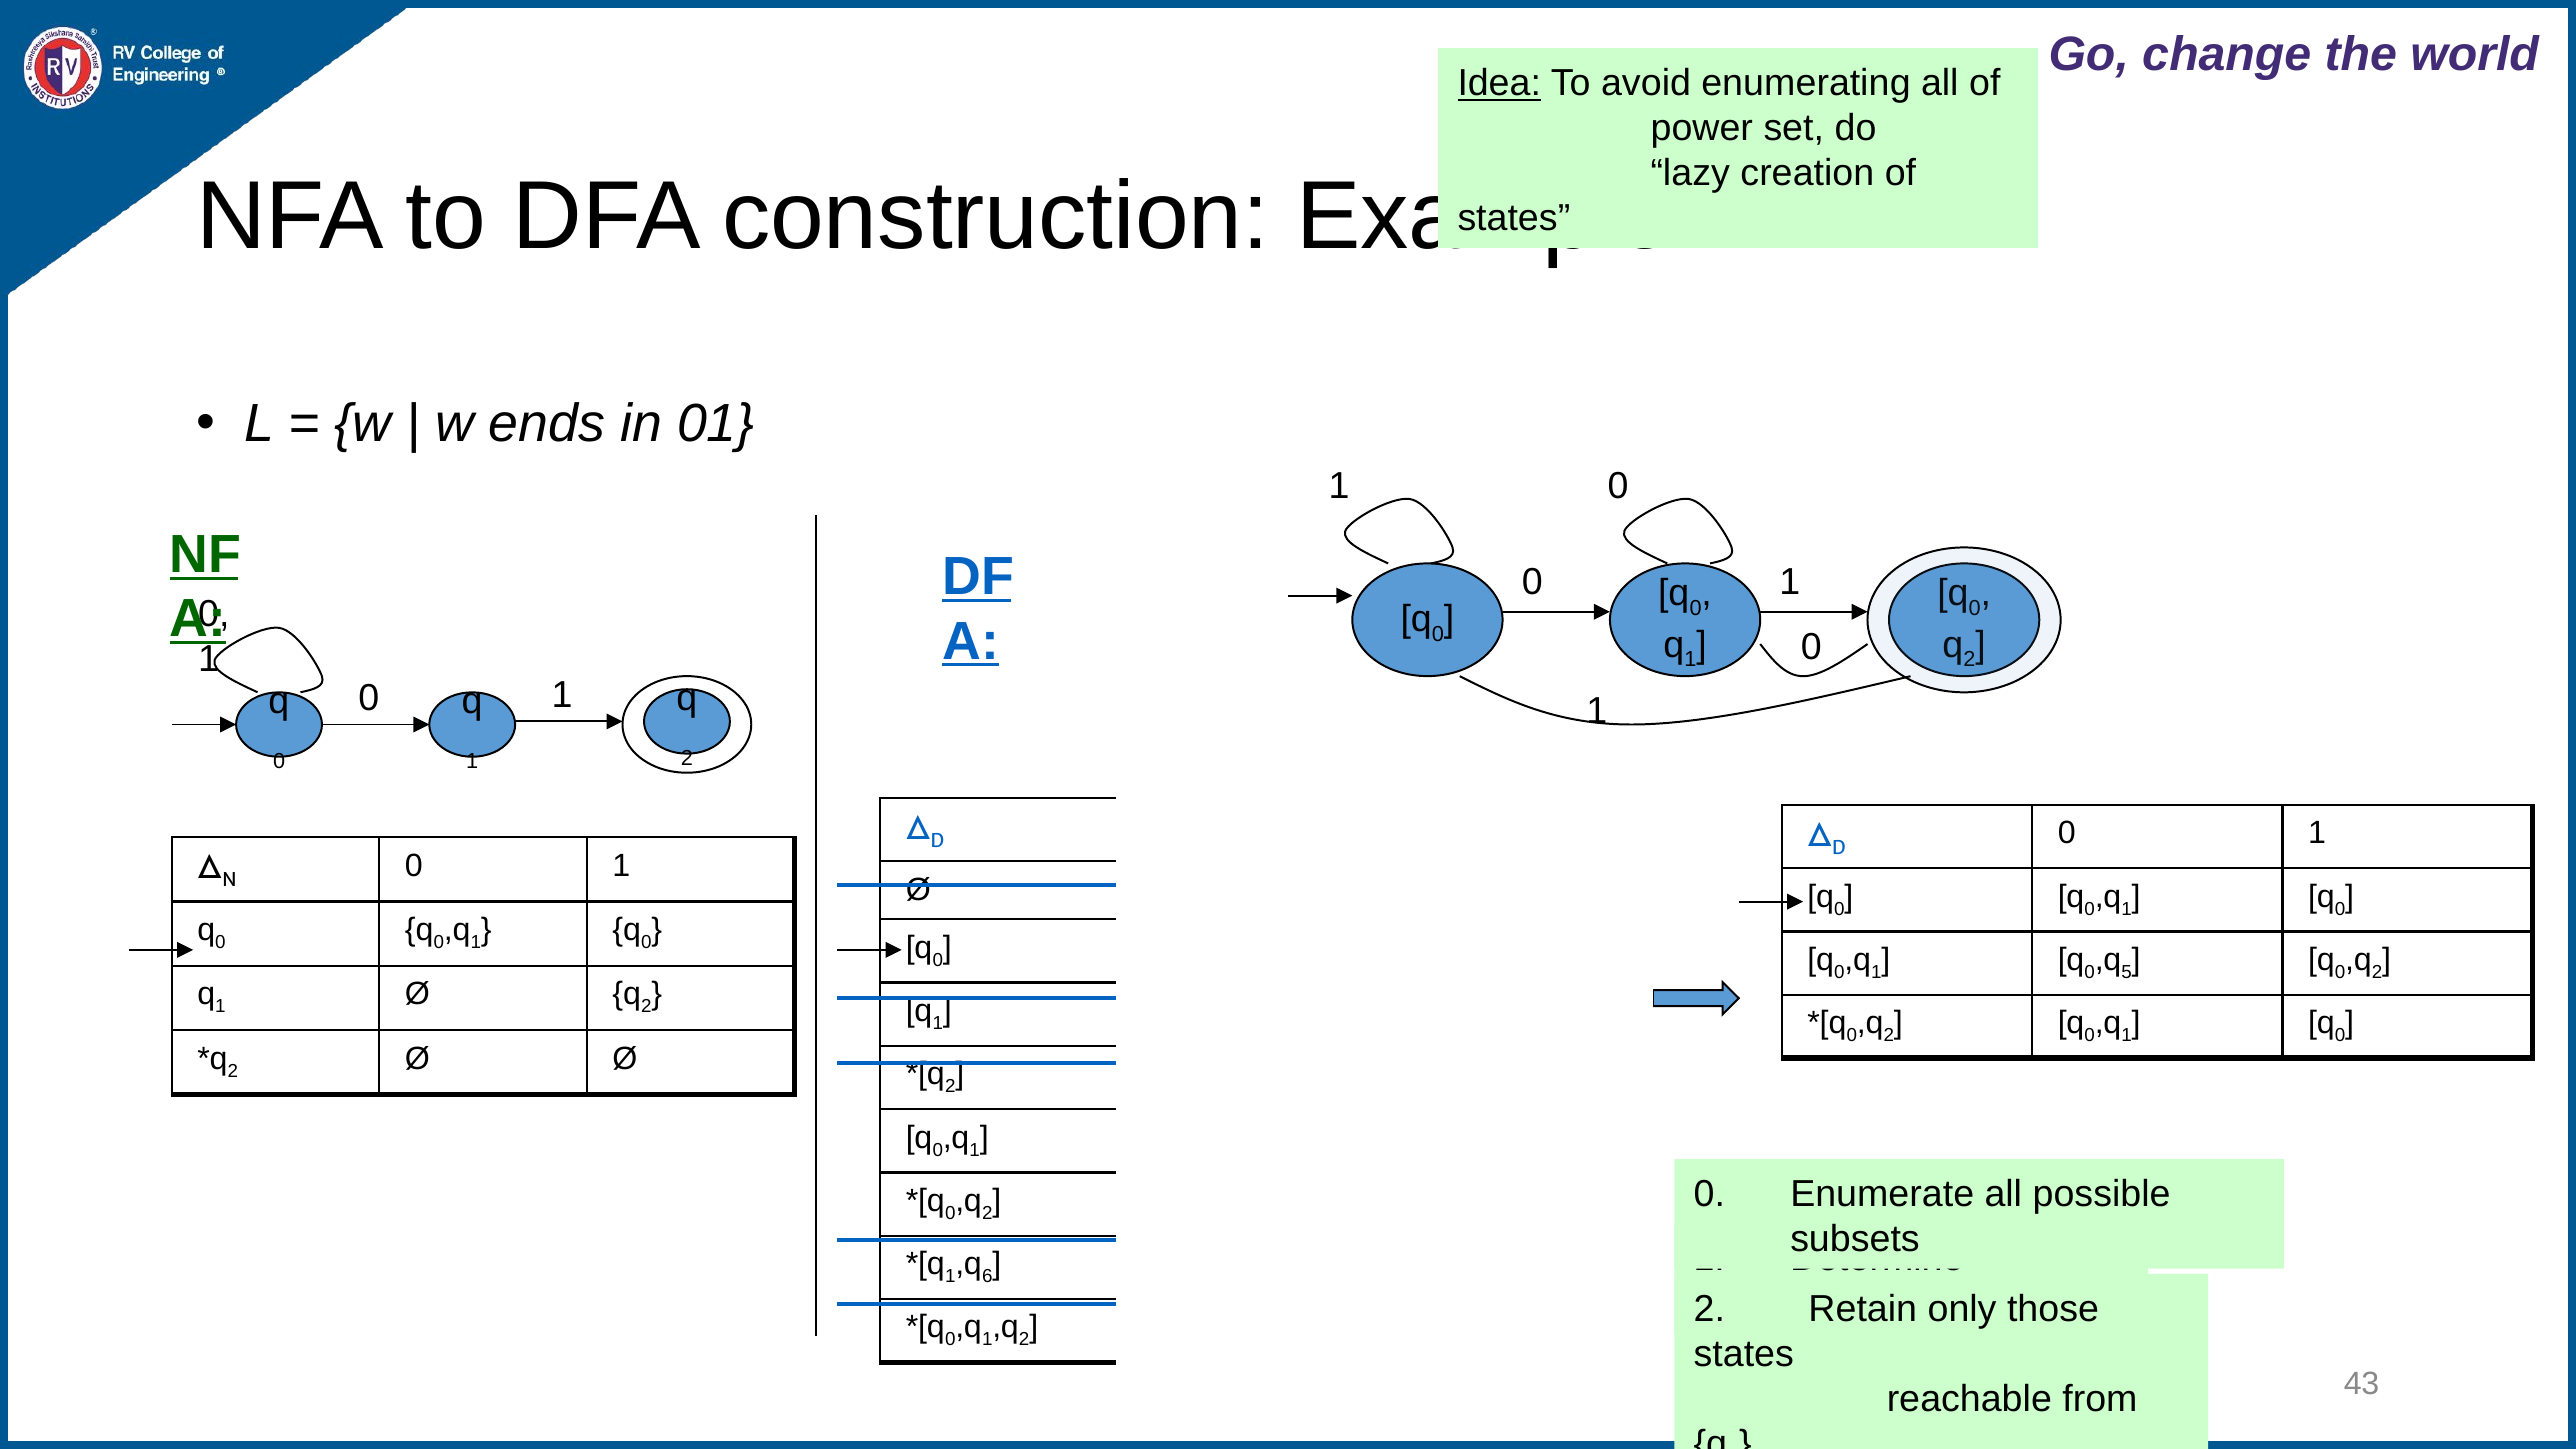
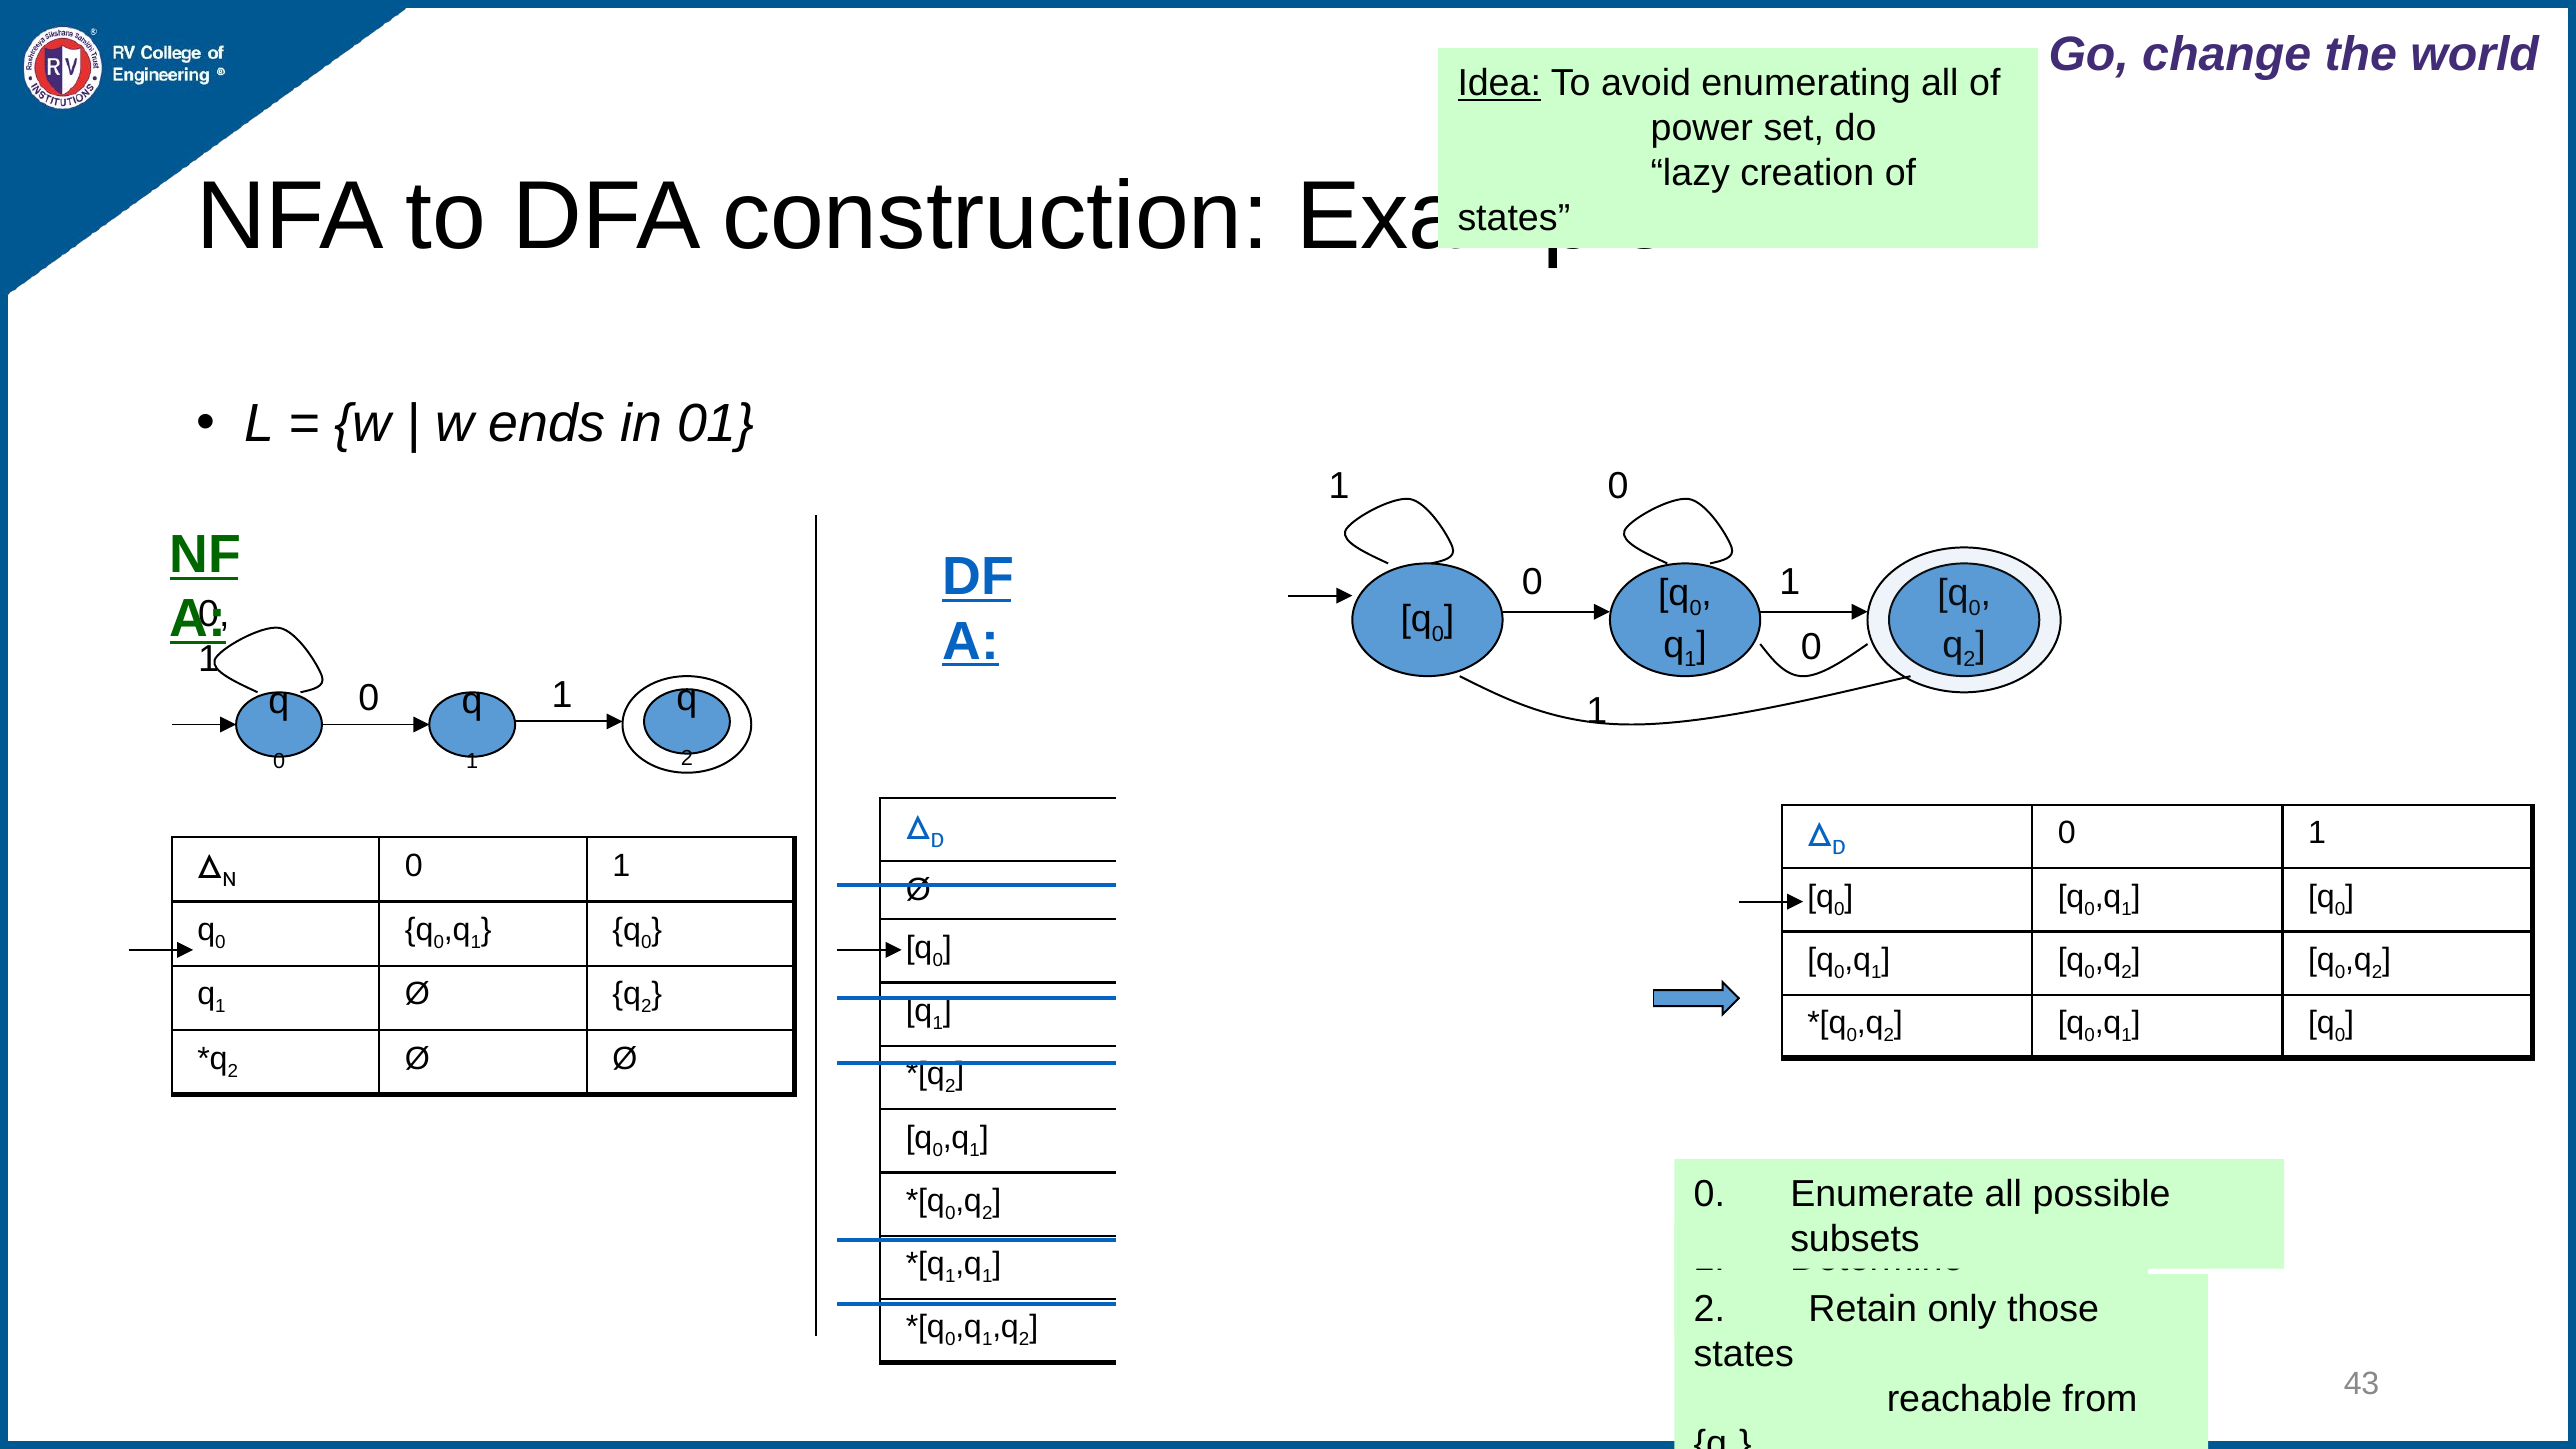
5 at (2127, 972): 5 -> 2
6 at (987, 1276): 6 -> 1
